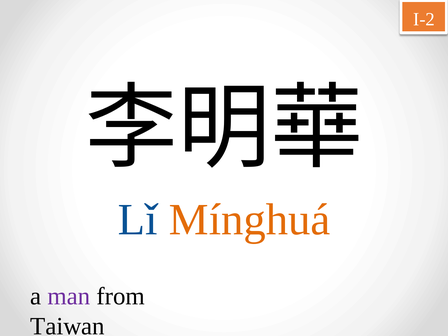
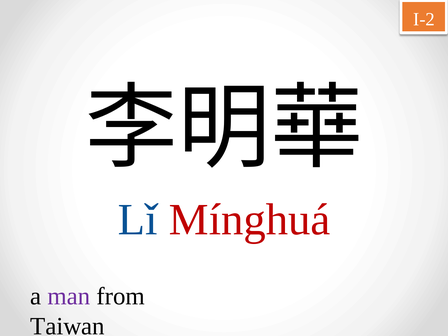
Mínghuá colour: orange -> red
